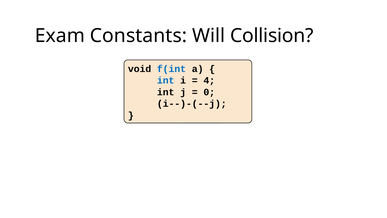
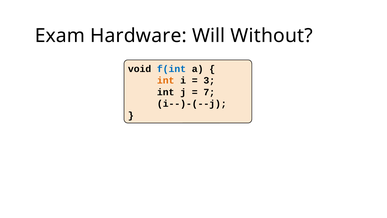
Constants: Constants -> Hardware
Collision: Collision -> Without
int at (166, 80) colour: blue -> orange
4: 4 -> 3
0: 0 -> 7
